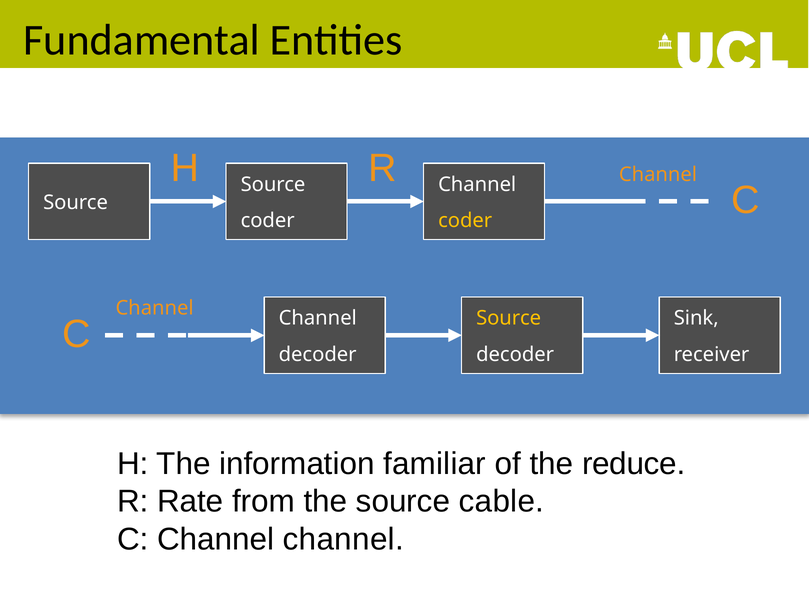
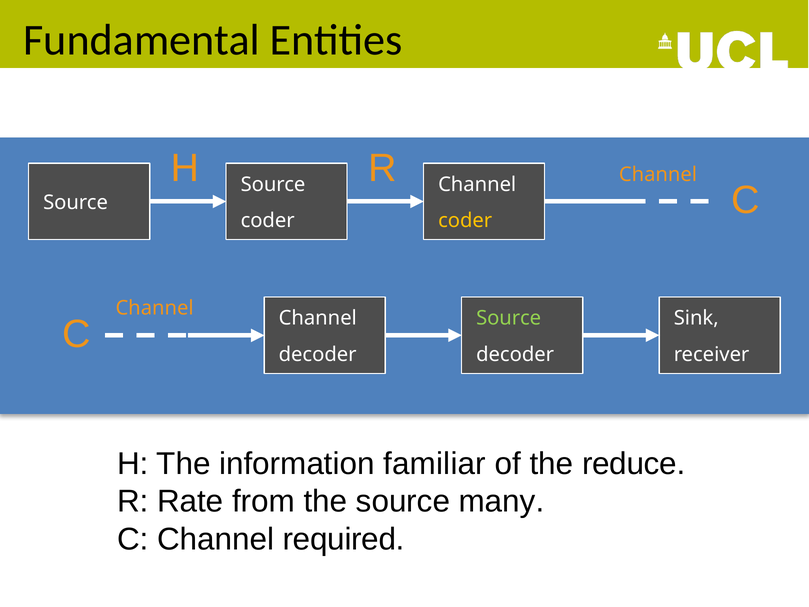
Source at (509, 318) colour: yellow -> light green
cable: cable -> many
Channel channel: channel -> required
